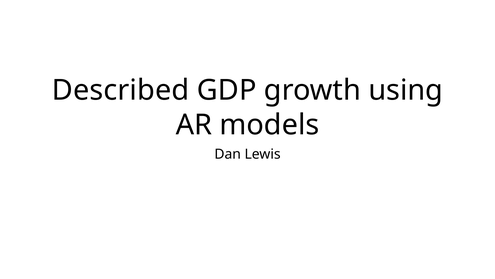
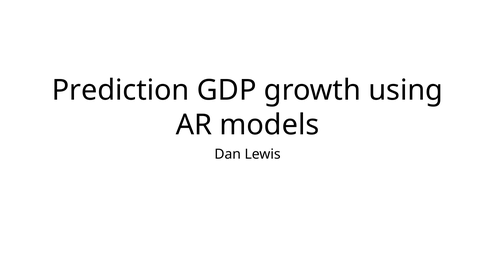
Described: Described -> Prediction
